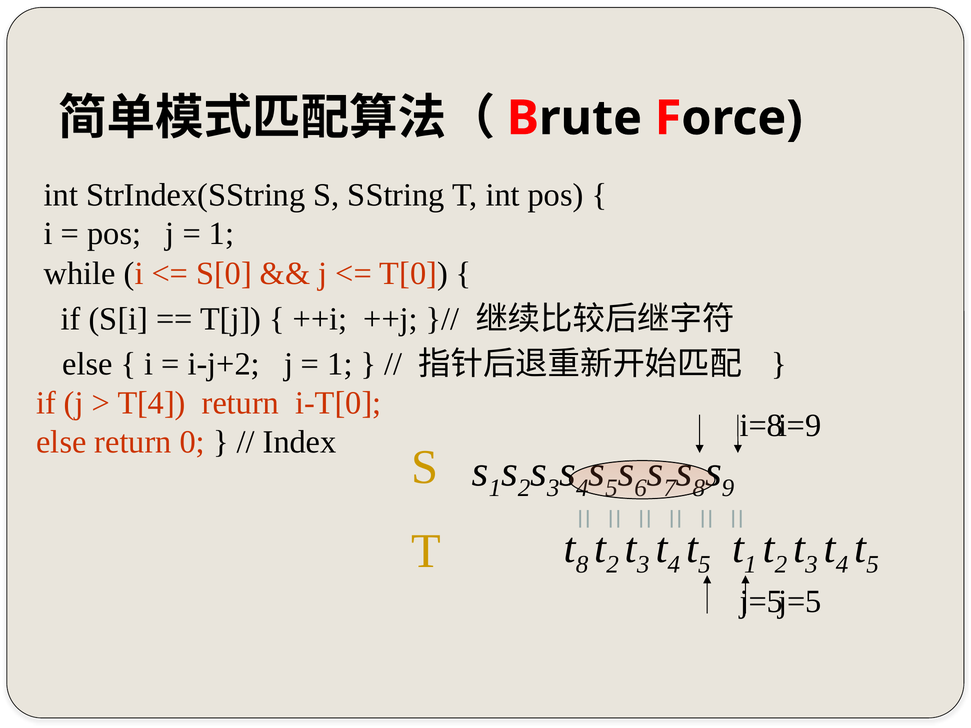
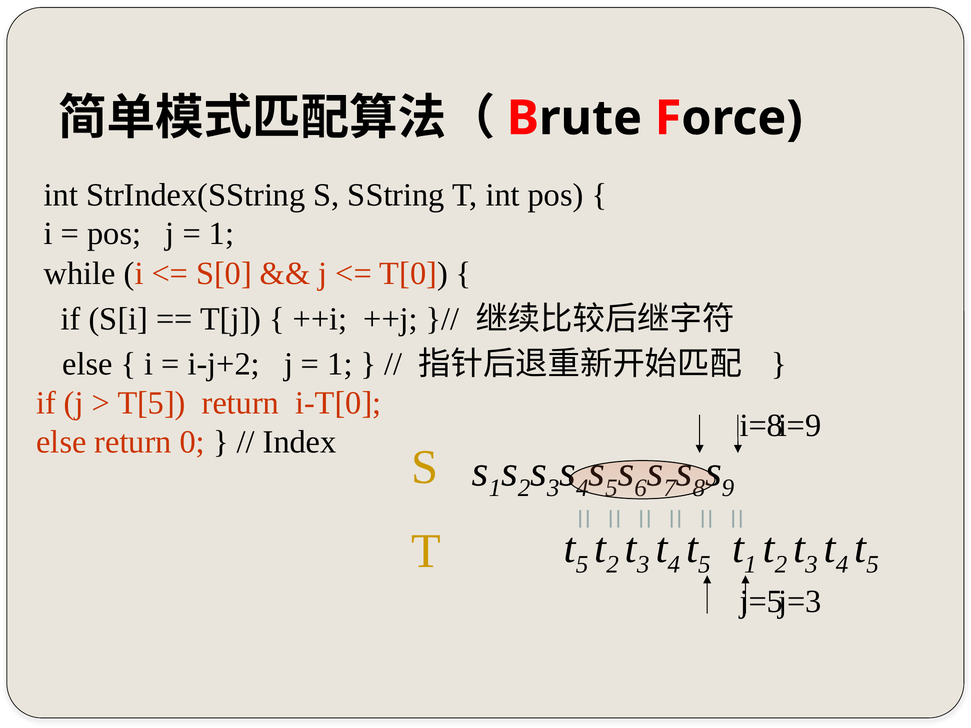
T[4: T[4 -> T[5
8 at (582, 565): 8 -> 5
j=5 at (800, 602): j=5 -> j=3
